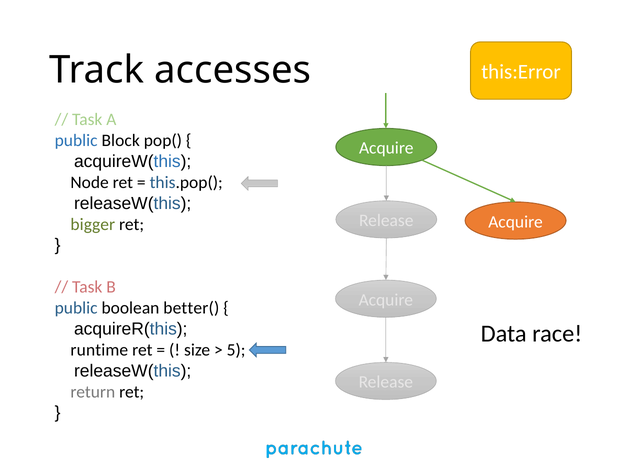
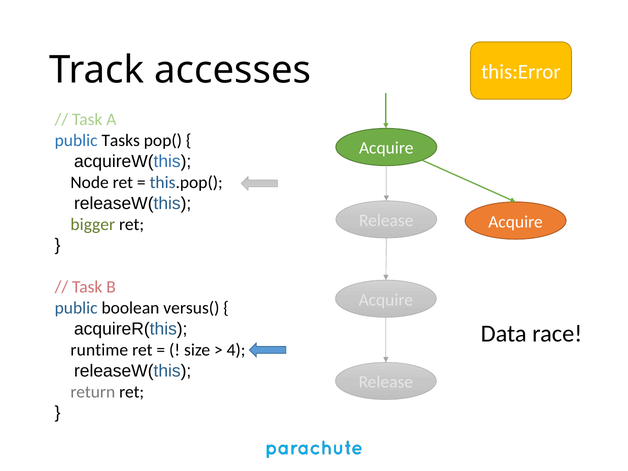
Block: Block -> Tasks
better(: better( -> versus(
5: 5 -> 4
